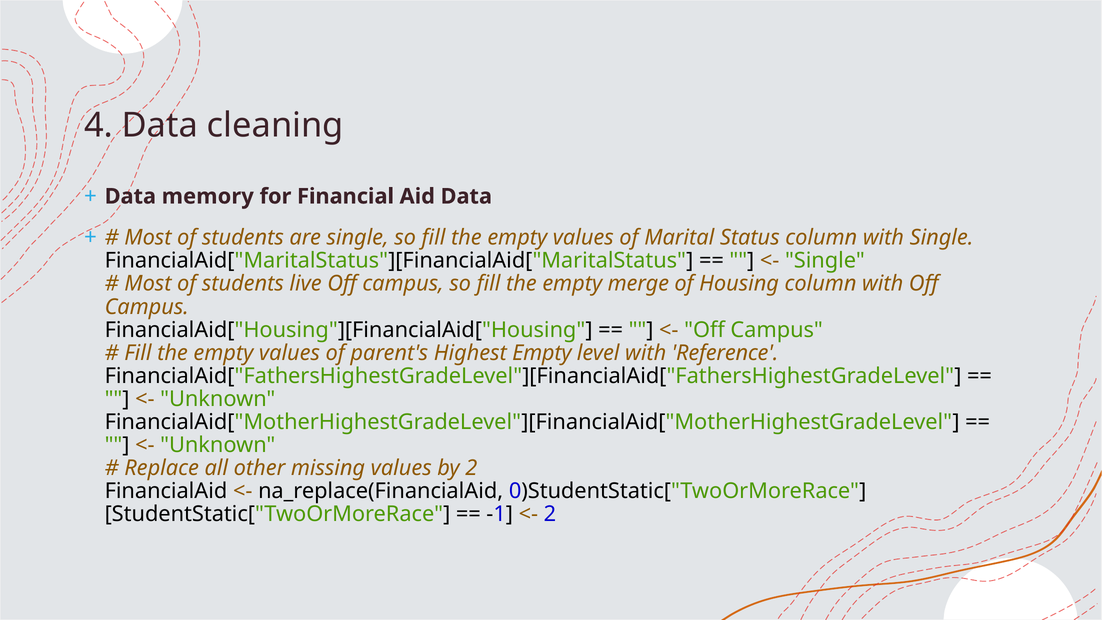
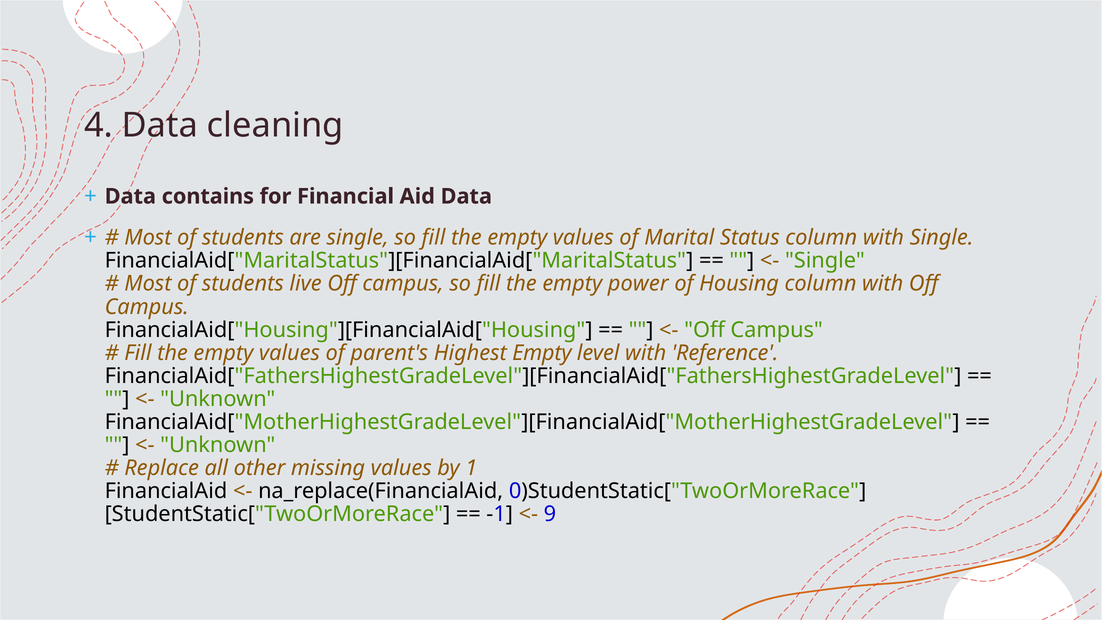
memory: memory -> contains
merge: merge -> power
by 2: 2 -> 1
2 at (550, 514): 2 -> 9
